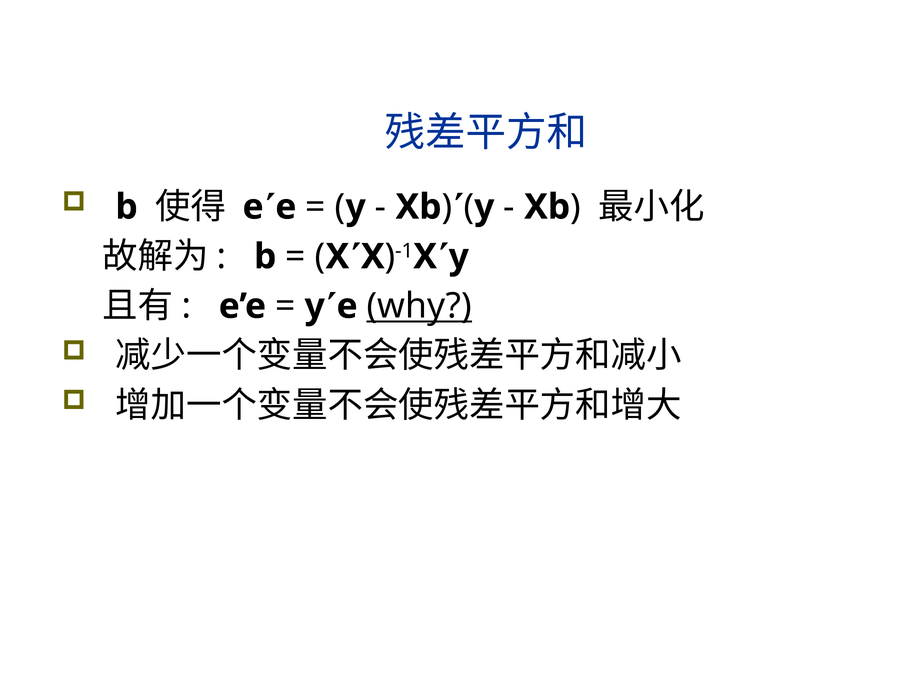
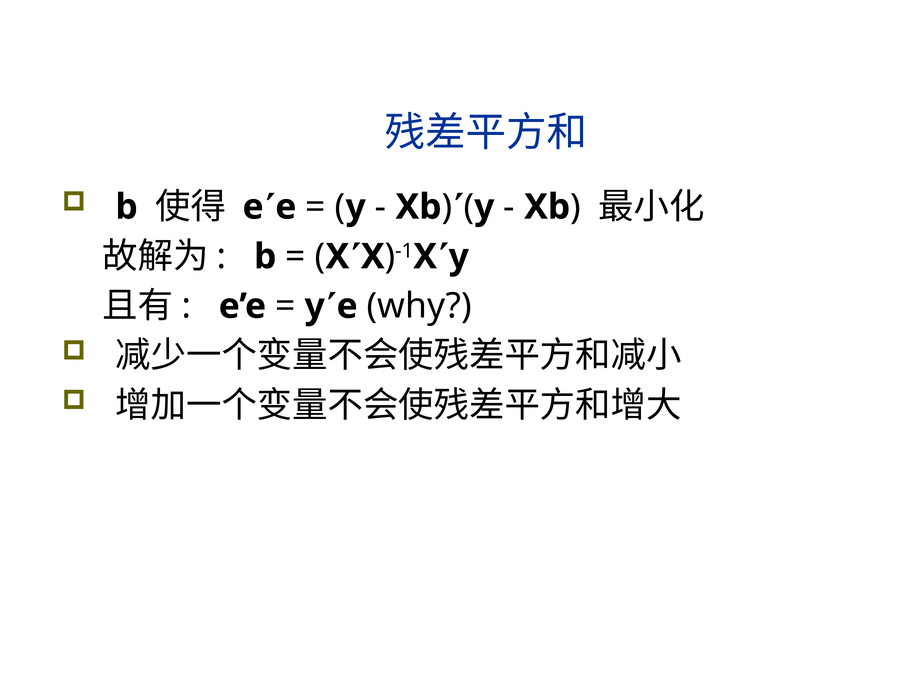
why underline: present -> none
